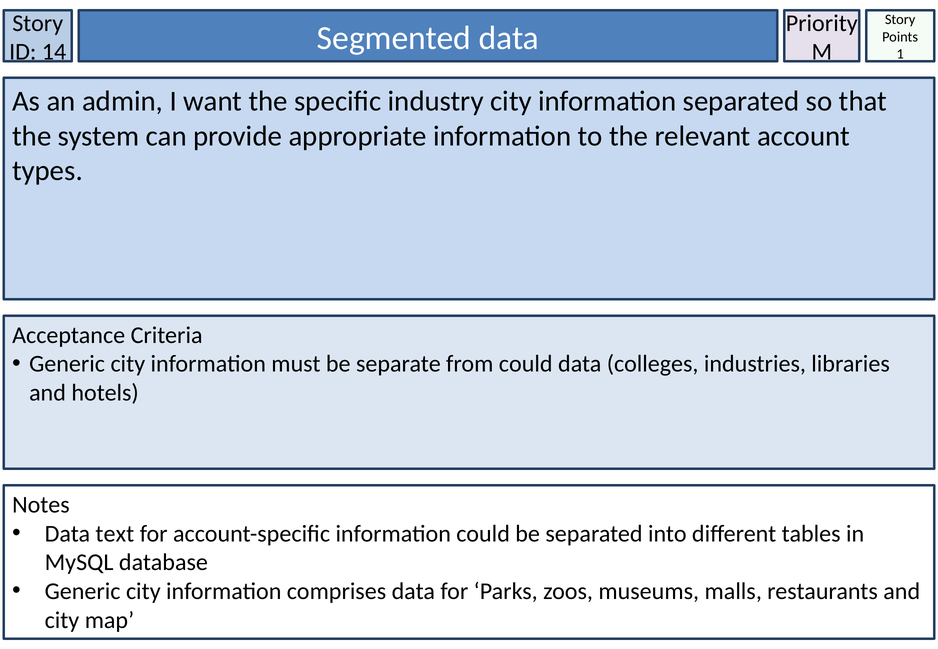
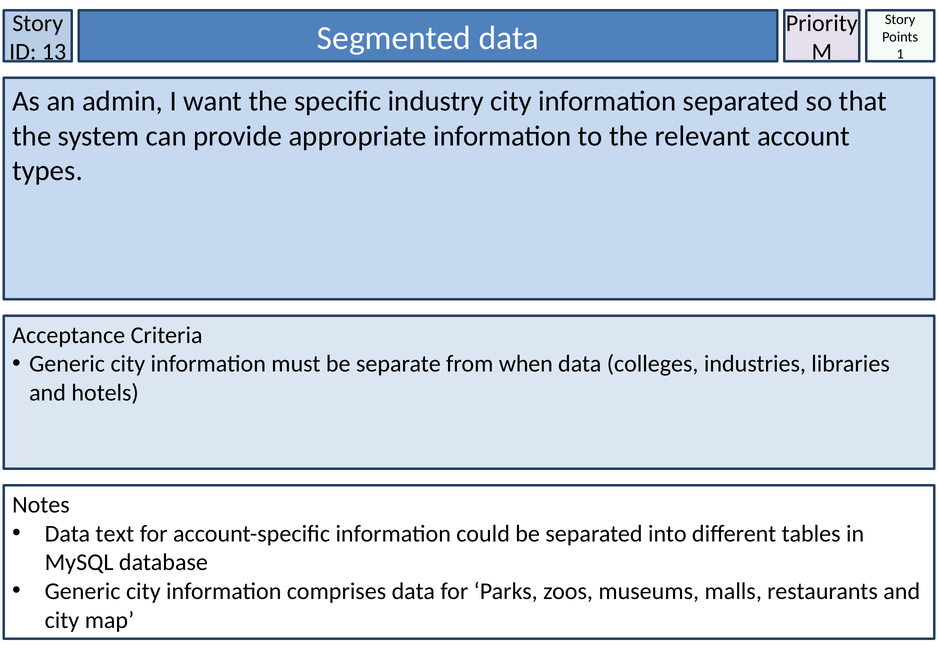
14: 14 -> 13
from could: could -> when
